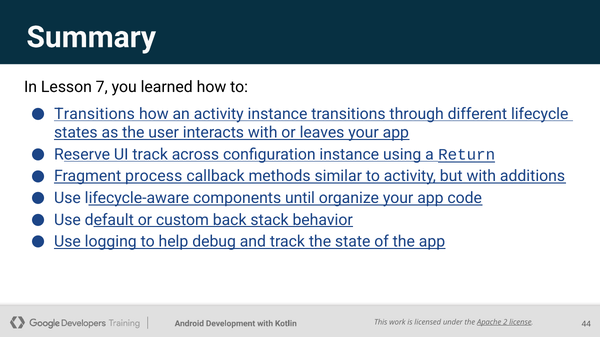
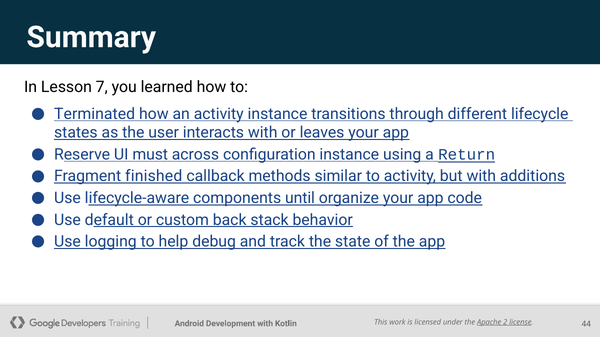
Transitions at (95, 114): Transitions -> Terminated
UI track: track -> must
process: process -> finished
